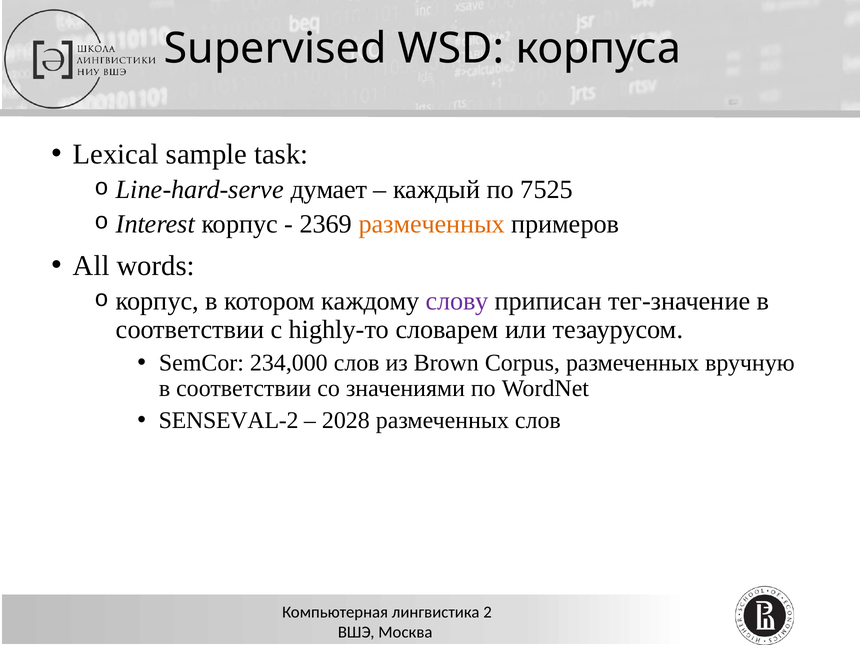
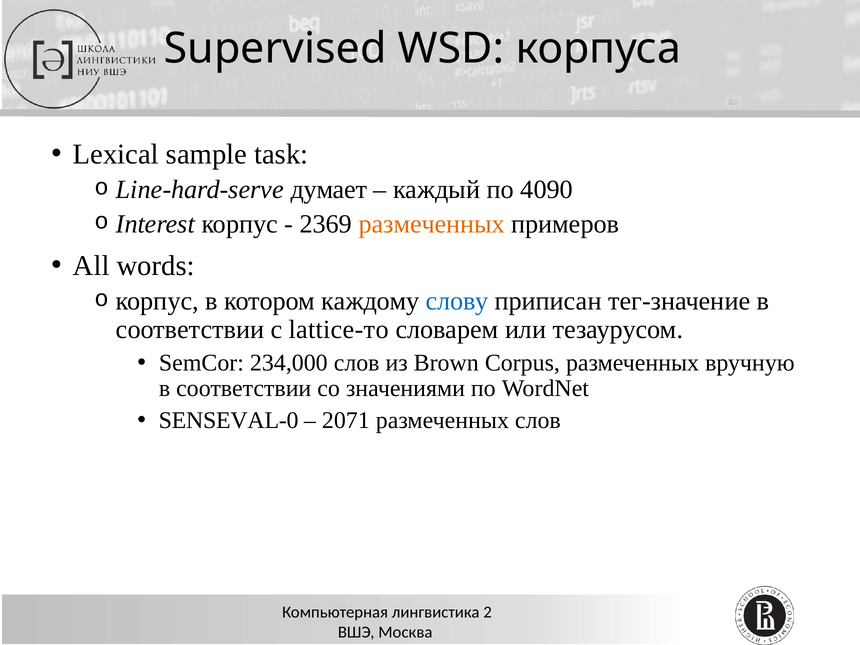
7525: 7525 -> 4090
слову colour: purple -> blue
highly-то: highly-то -> lattice-то
SENSEVAL-2: SENSEVAL-2 -> SENSEVAL-0
2028: 2028 -> 2071
